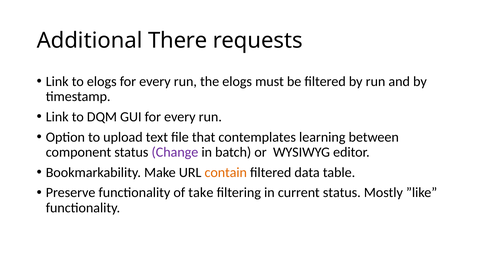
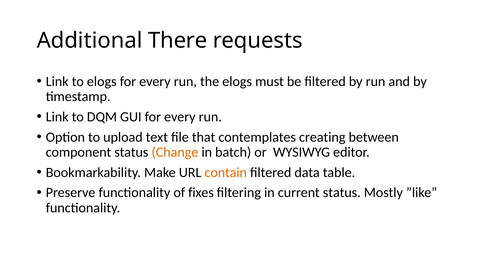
learning: learning -> creating
Change colour: purple -> orange
take: take -> fixes
